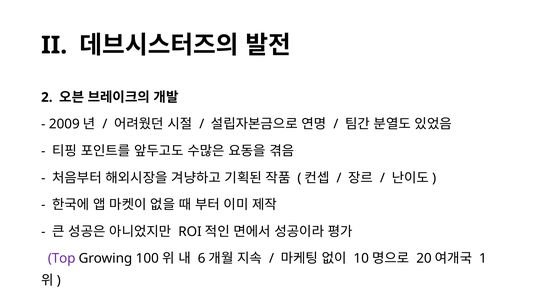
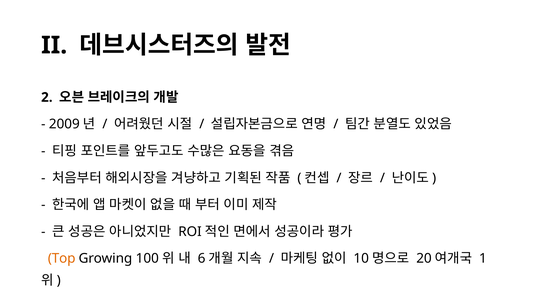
Top colour: purple -> orange
